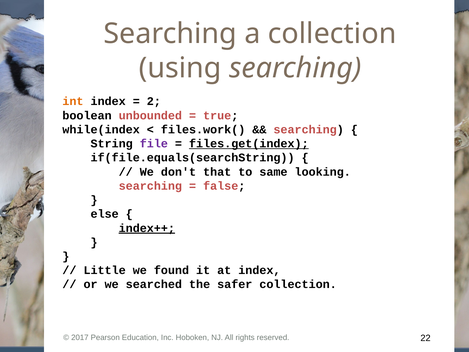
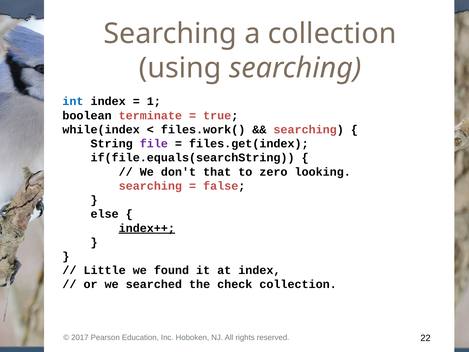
int colour: orange -> blue
2: 2 -> 1
unbounded: unbounded -> terminate
files.get(index underline: present -> none
same: same -> zero
safer: safer -> check
